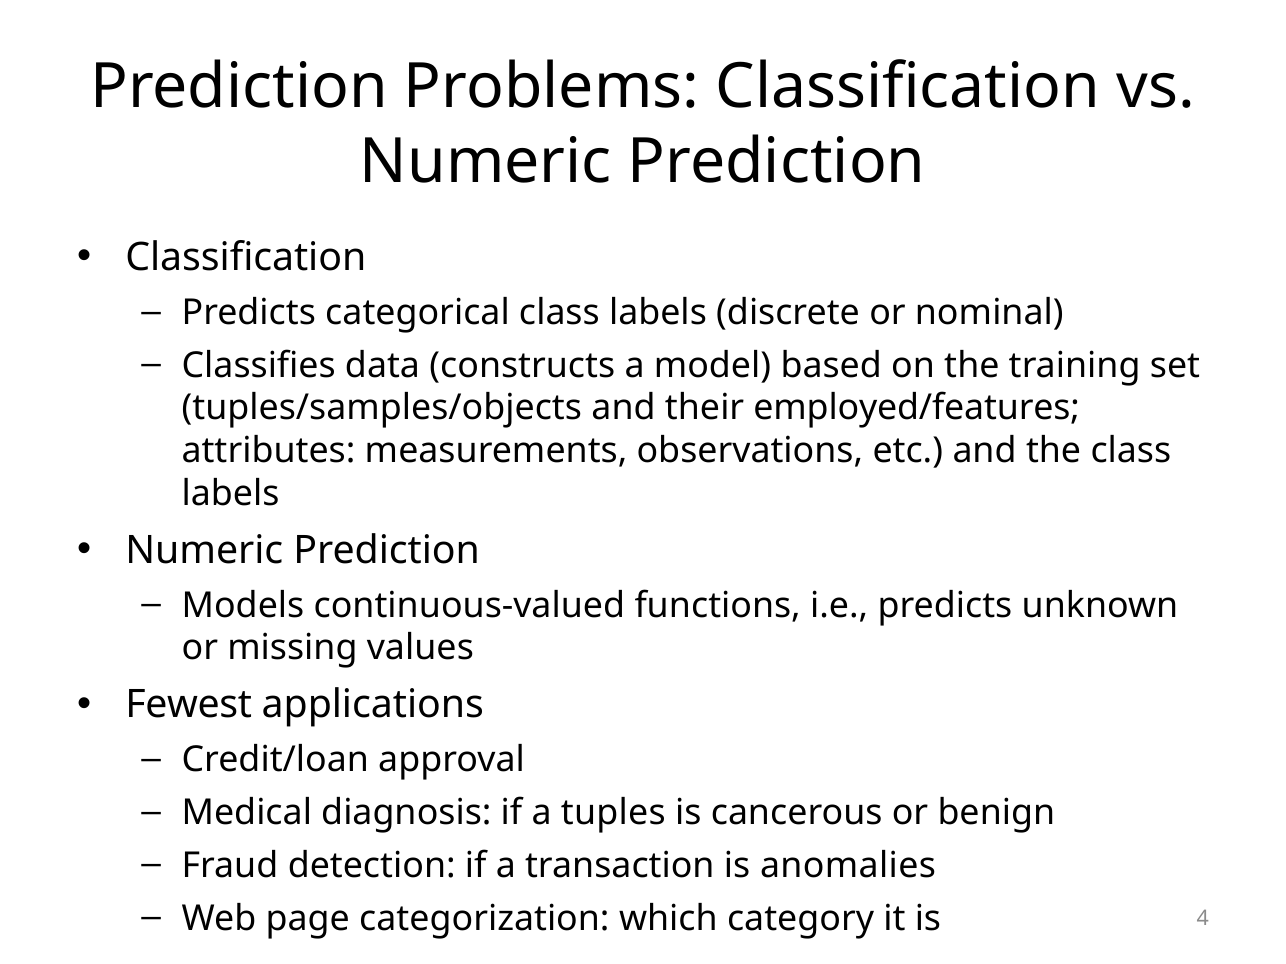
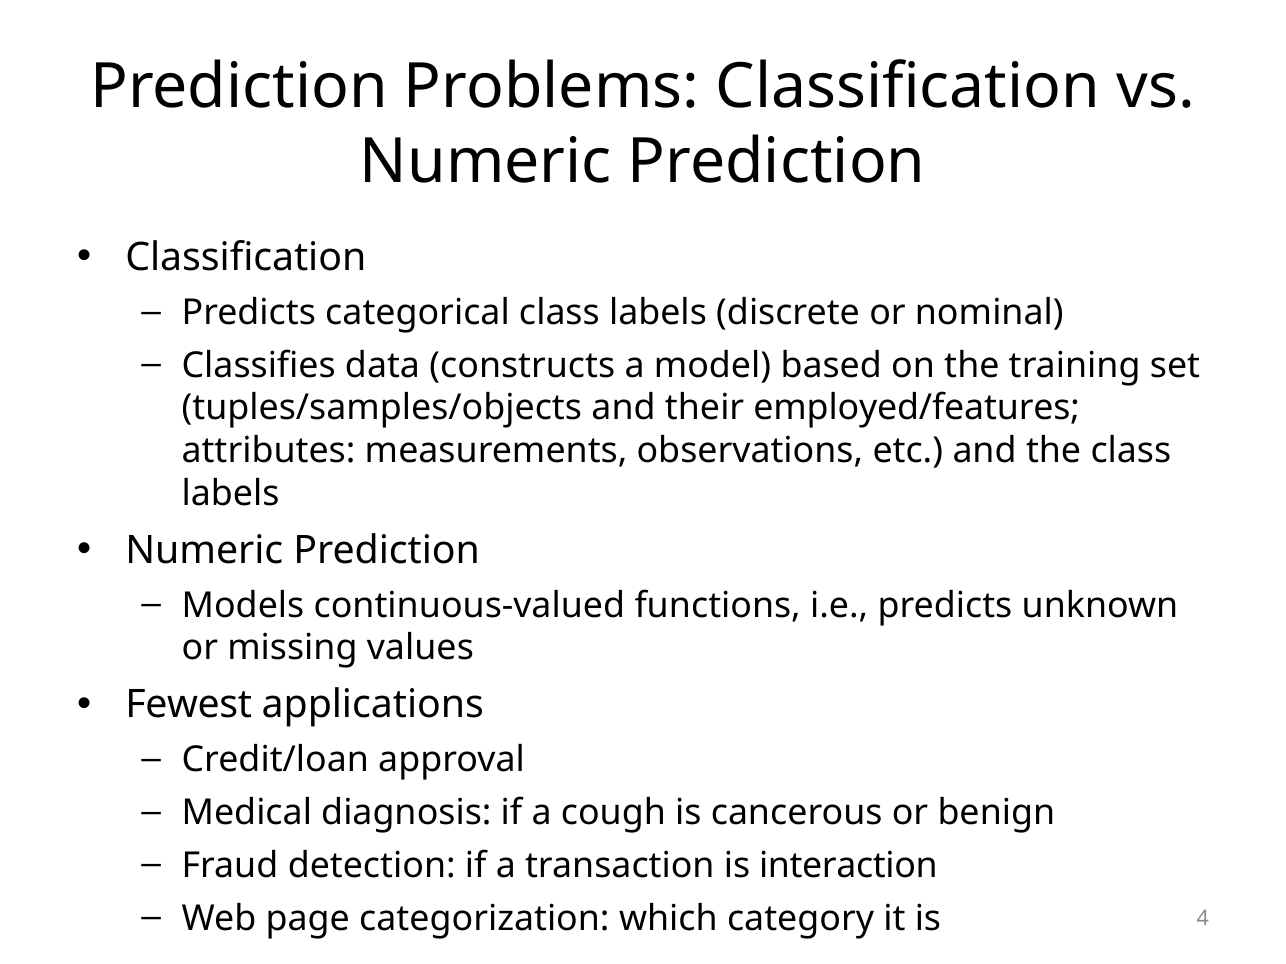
tuples: tuples -> cough
anomalies: anomalies -> interaction
